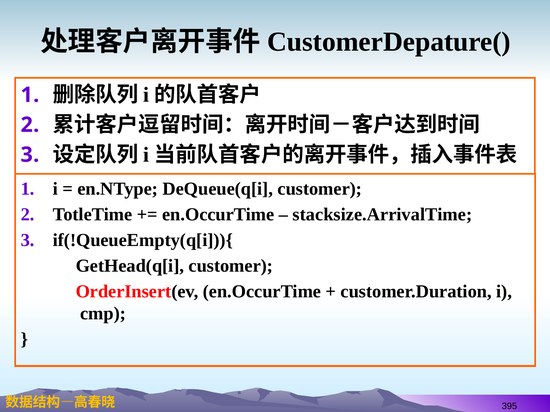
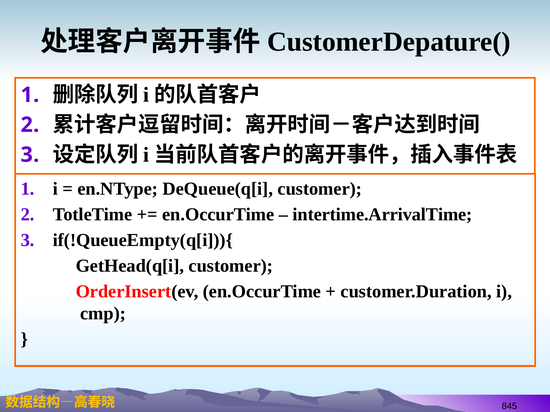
stacksize.ArrivalTime: stacksize.ArrivalTime -> intertime.ArrivalTime
395: 395 -> 845
